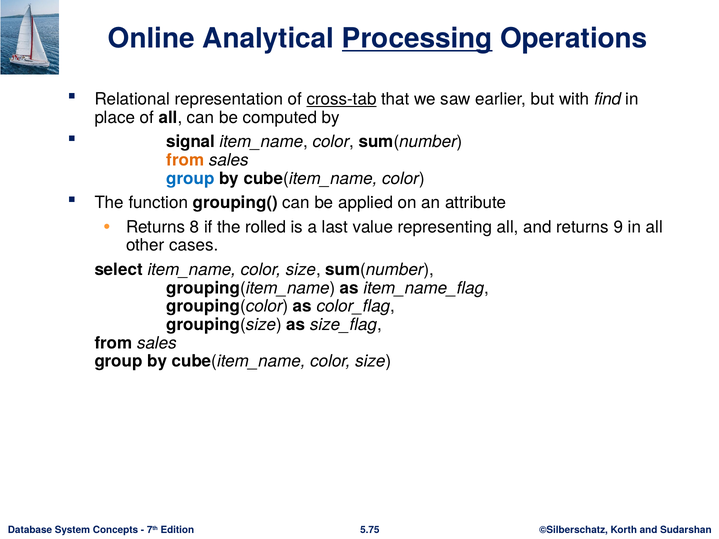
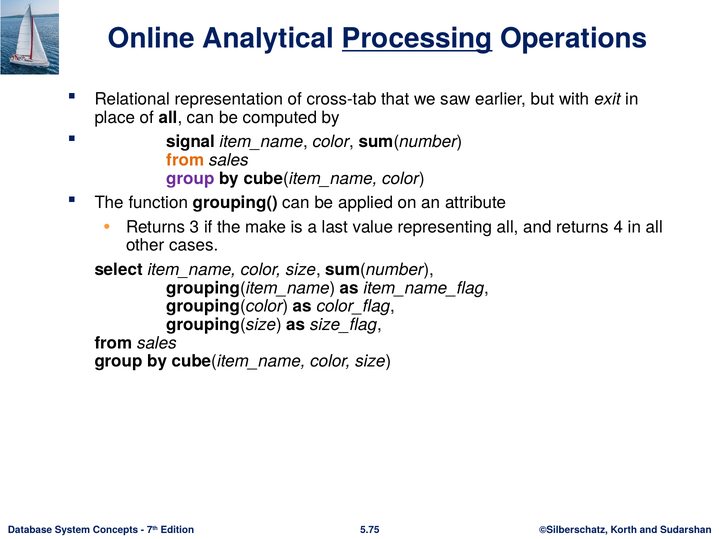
cross-tab underline: present -> none
find: find -> exit
group at (191, 179) colour: blue -> purple
8: 8 -> 3
rolled: rolled -> make
9: 9 -> 4
